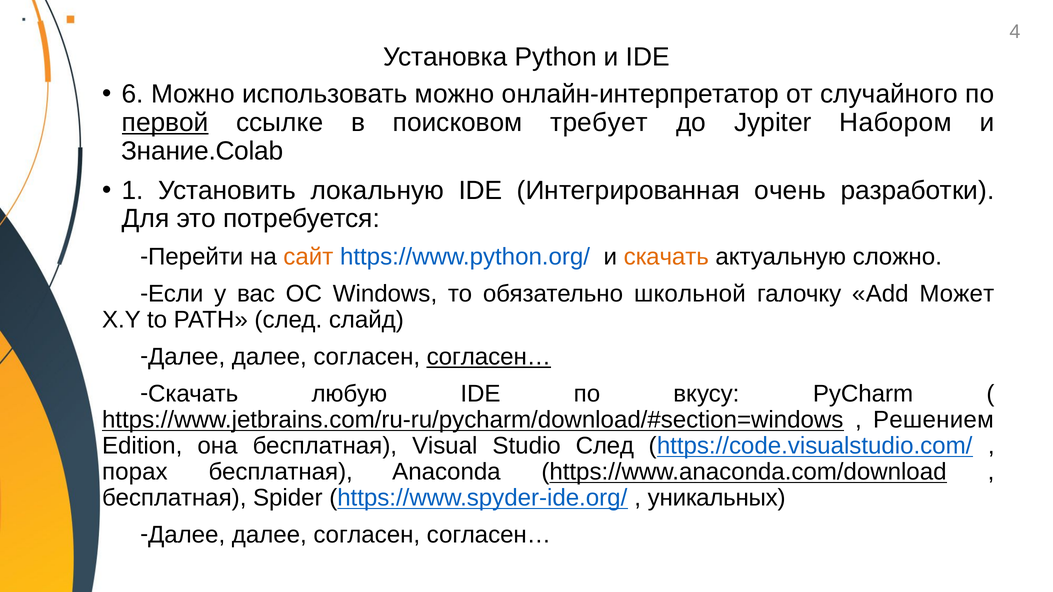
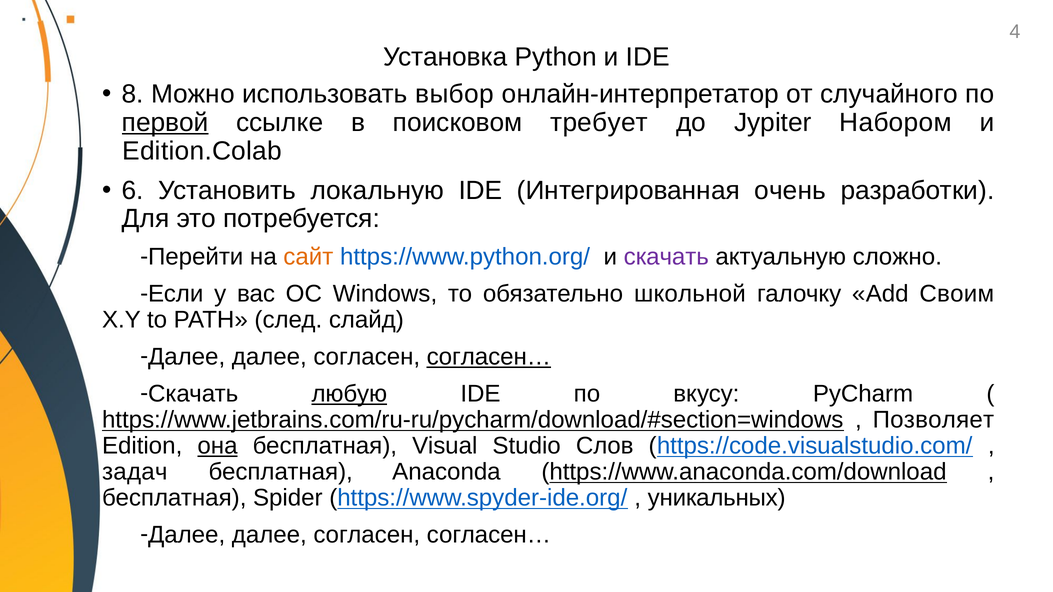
6: 6 -> 8
использовать можно: можно -> выбор
Знание.Colab: Знание.Colab -> Edition.Colab
1: 1 -> 6
скачать at (666, 257) colour: orange -> purple
Может: Может -> Своим
любую underline: none -> present
Решением: Решением -> Позволяет
она underline: none -> present
Studio След: След -> Слов
порах: порах -> задач
